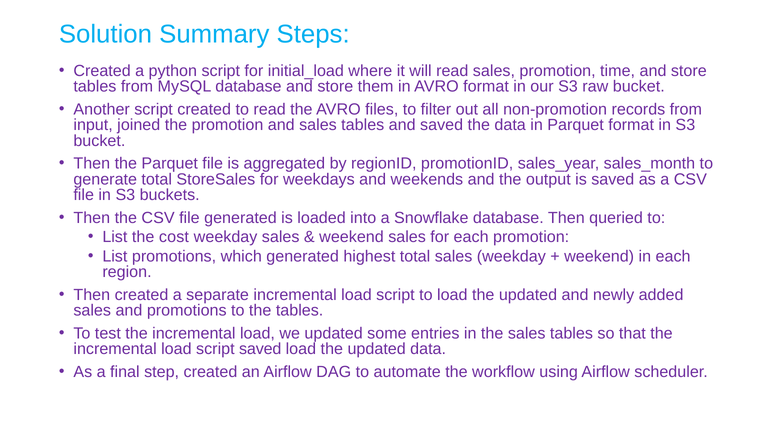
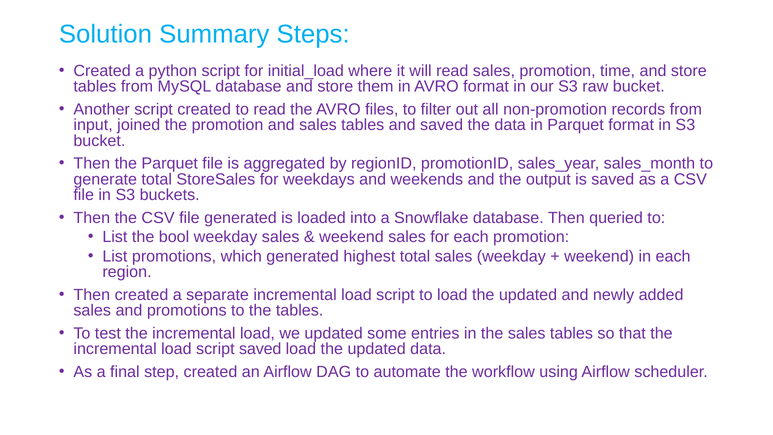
cost: cost -> bool
